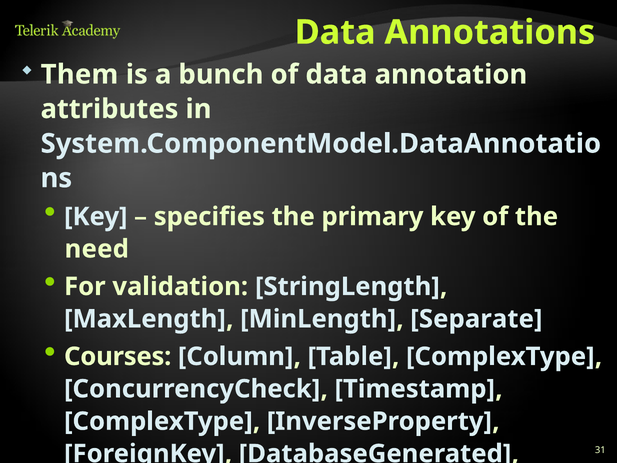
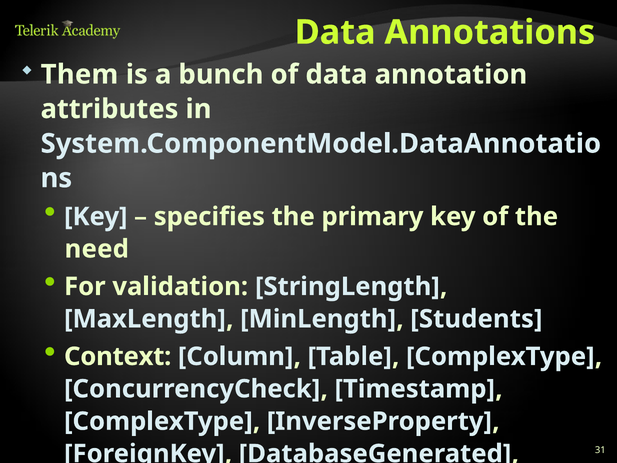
Separate: Separate -> Students
Courses: Courses -> Context
